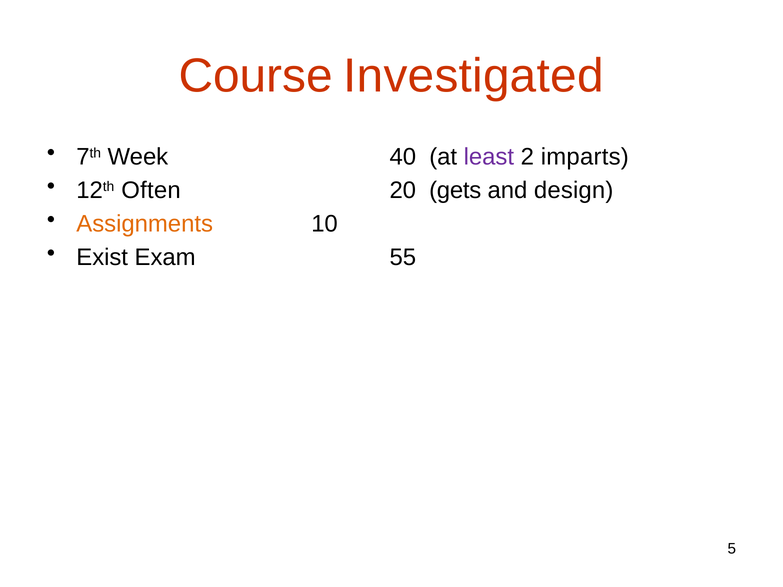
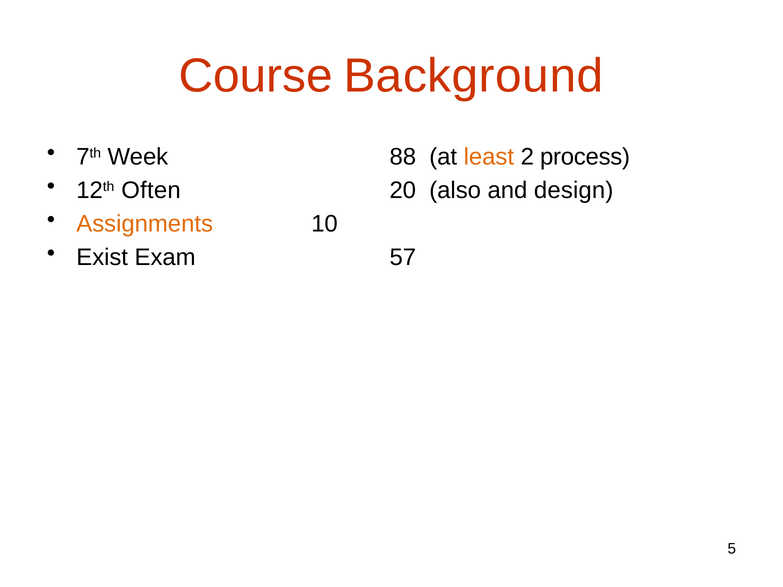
Investigated: Investigated -> Background
40: 40 -> 88
least colour: purple -> orange
imparts: imparts -> process
gets: gets -> also
55: 55 -> 57
